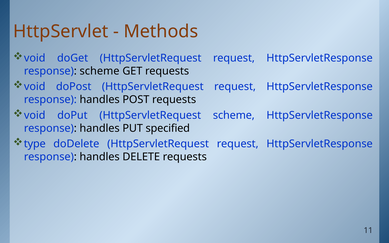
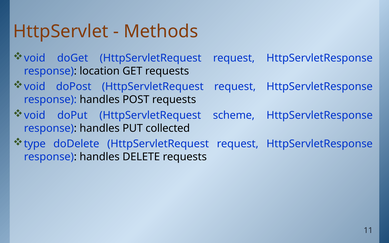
response scheme: scheme -> location
specified: specified -> collected
